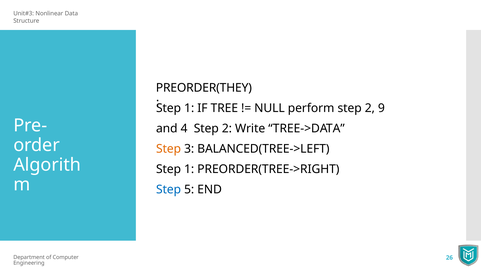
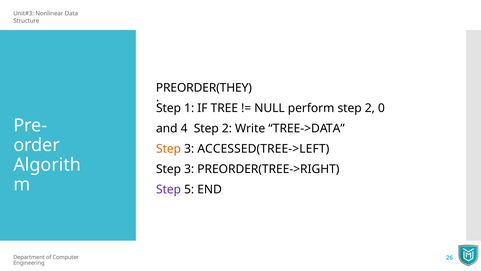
9: 9 -> 0
BALANCED(TREE->LEFT: BALANCED(TREE->LEFT -> ACCESSED(TREE->LEFT
1 at (189, 169): 1 -> 3
Step at (169, 189) colour: blue -> purple
